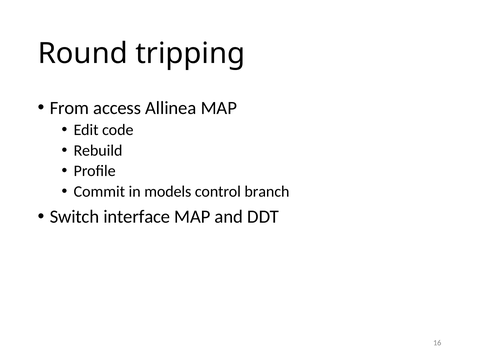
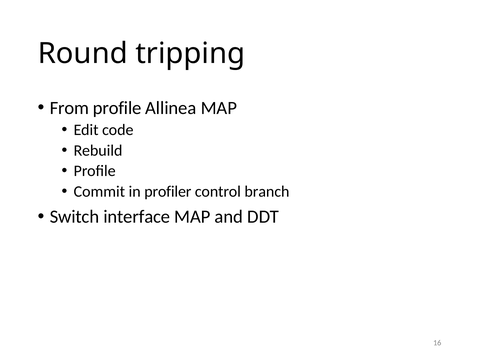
From access: access -> profile
models: models -> profiler
